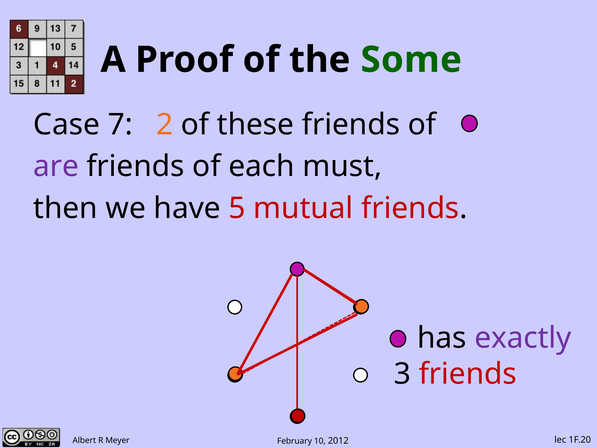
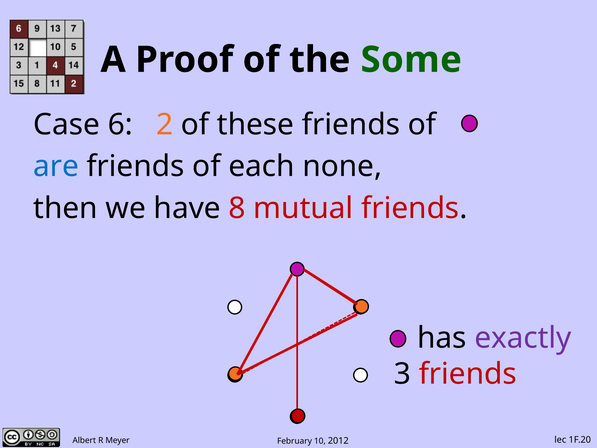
7: 7 -> 6
are colour: purple -> blue
must: must -> none
5: 5 -> 8
